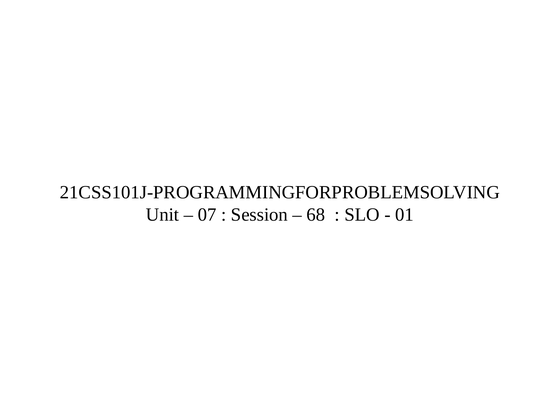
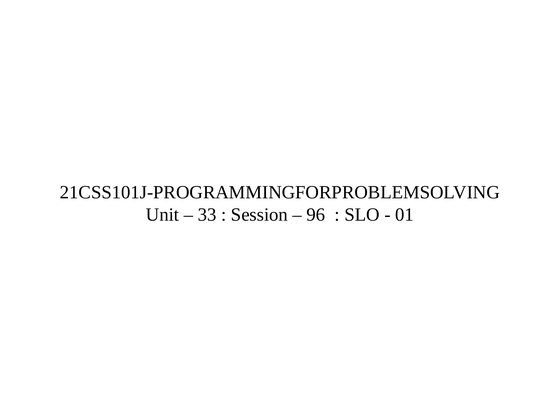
07: 07 -> 33
68: 68 -> 96
